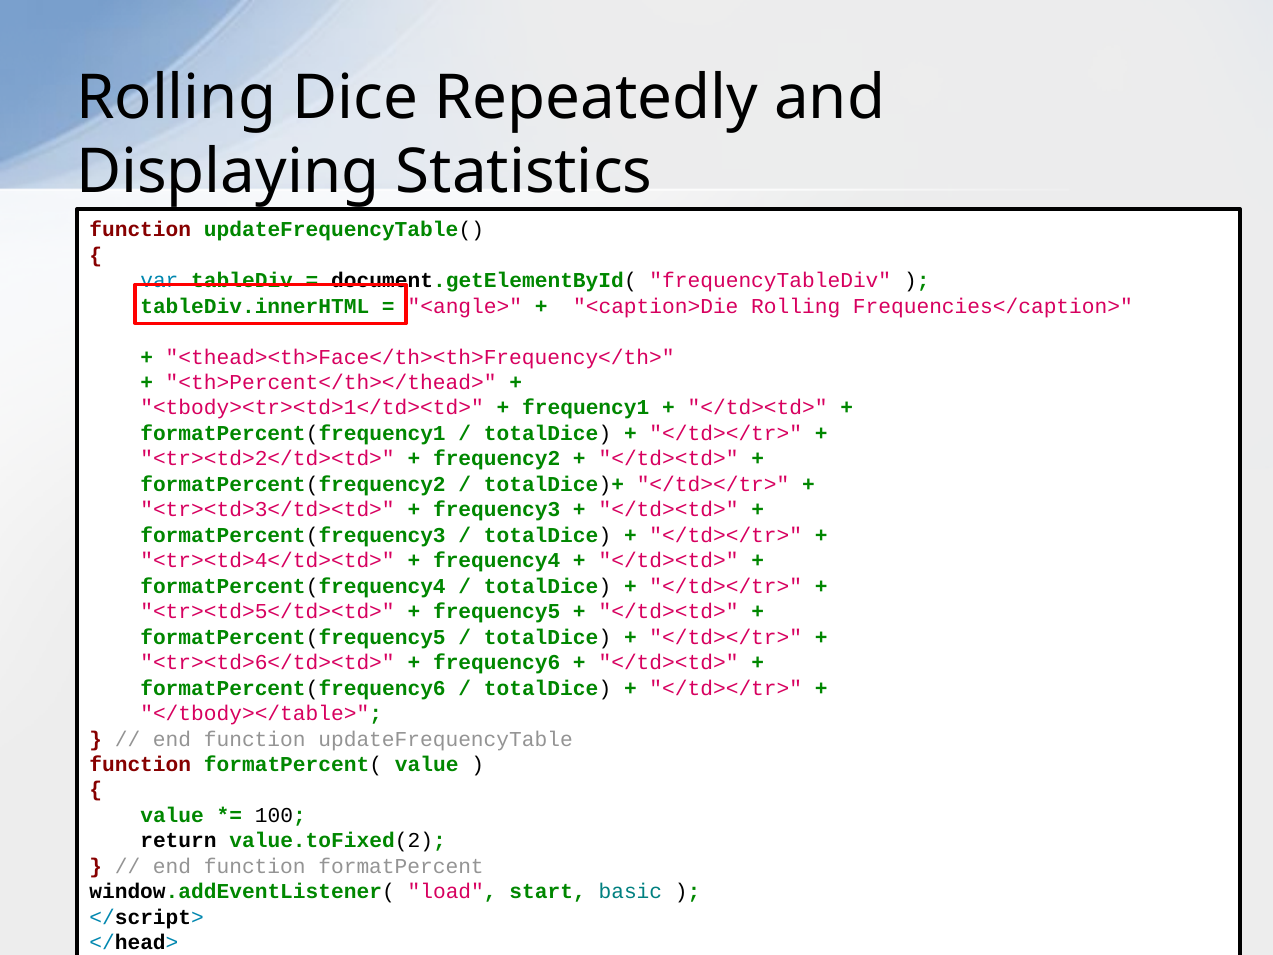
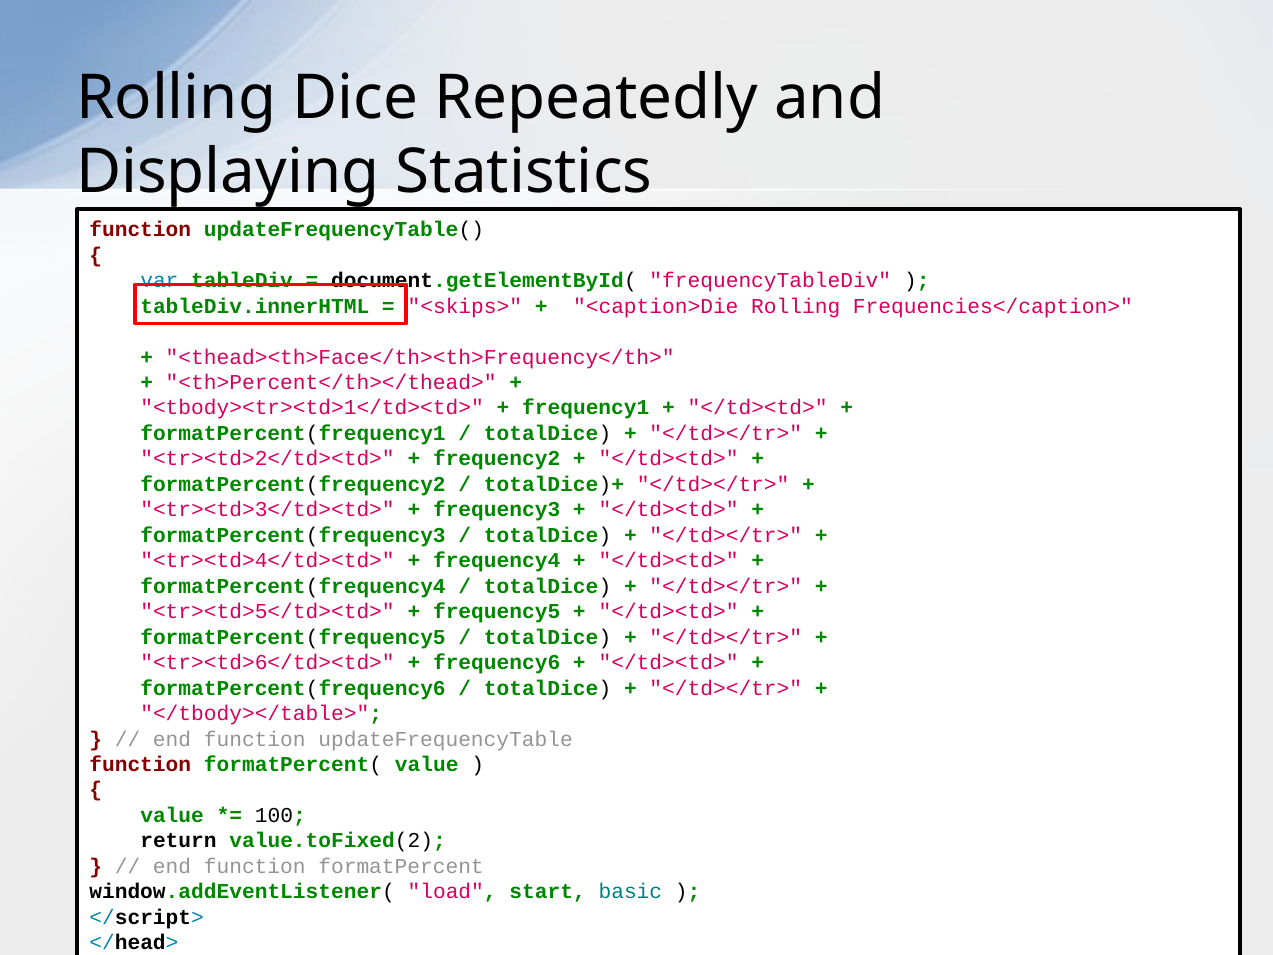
<angle>: <angle> -> <skips>
